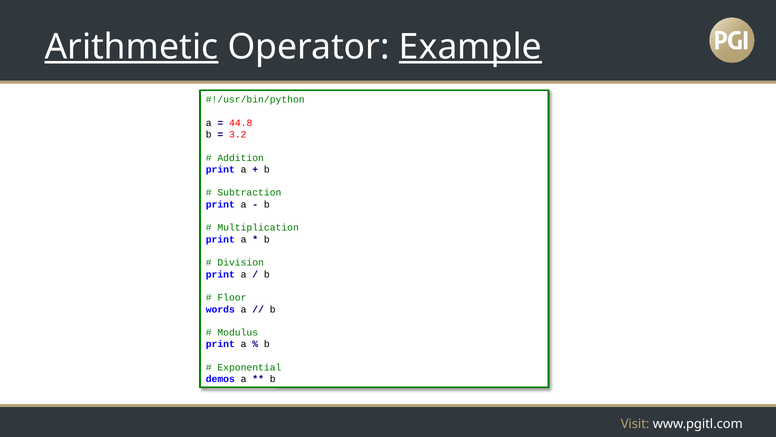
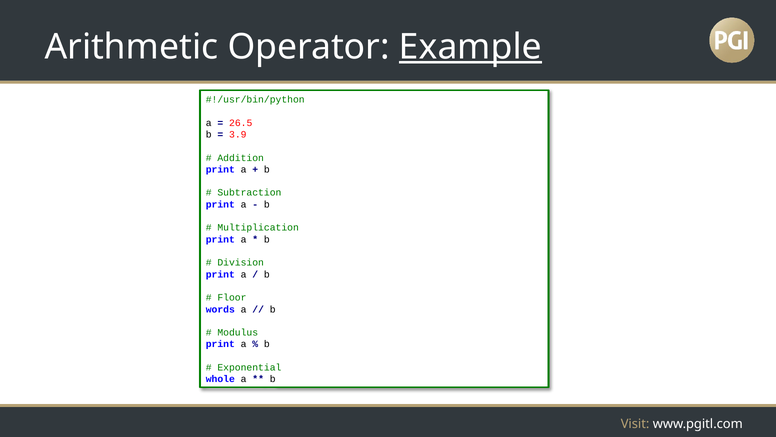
Arithmetic underline: present -> none
44.8: 44.8 -> 26.5
3.2: 3.2 -> 3.9
demos: demos -> whole
